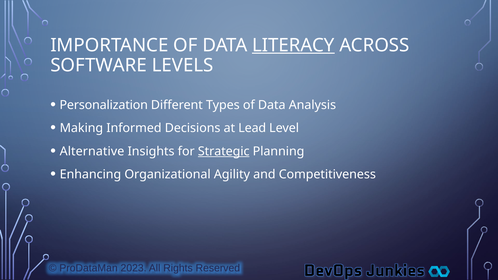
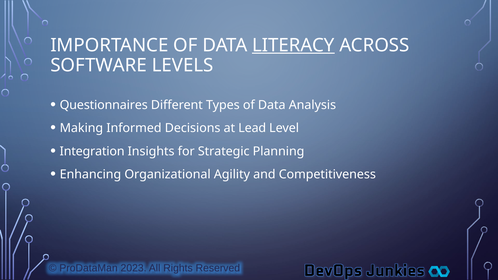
Personalization: Personalization -> Questionnaires
Alternative: Alternative -> Integration
Strategic underline: present -> none
